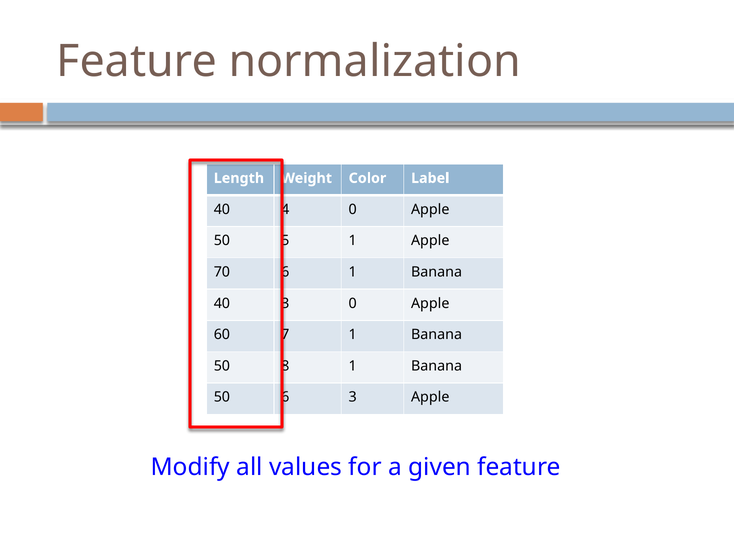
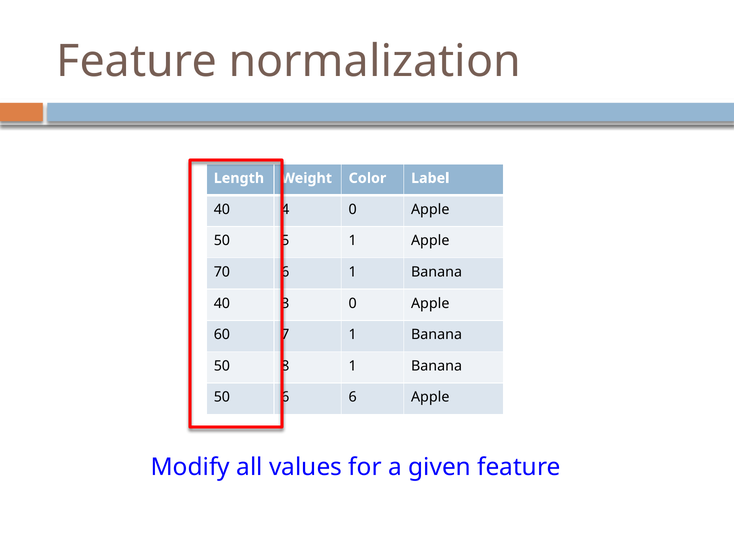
3 at (353, 397): 3 -> 6
